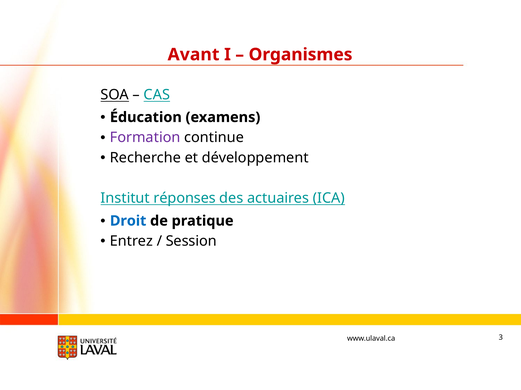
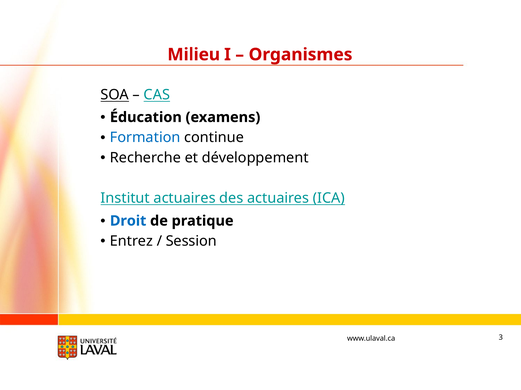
Avant: Avant -> Milieu
Formation colour: purple -> blue
Institut réponses: réponses -> actuaires
